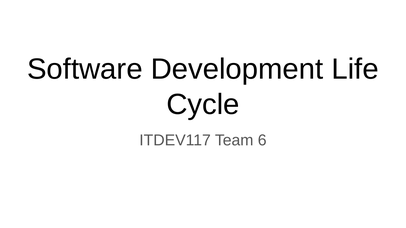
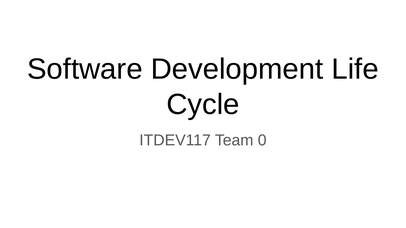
6: 6 -> 0
